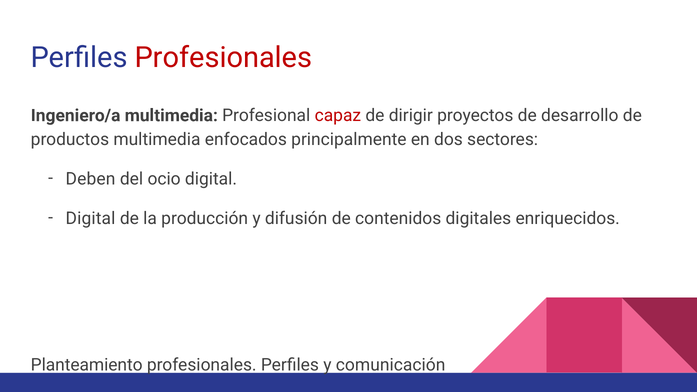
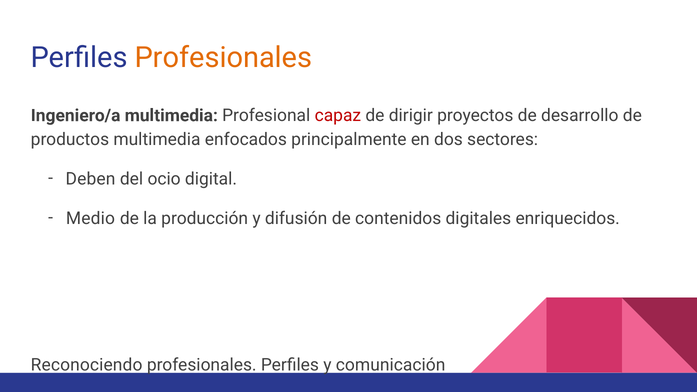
Profesionales at (223, 58) colour: red -> orange
Digital at (91, 219): Digital -> Medio
Planteamiento: Planteamiento -> Reconociendo
